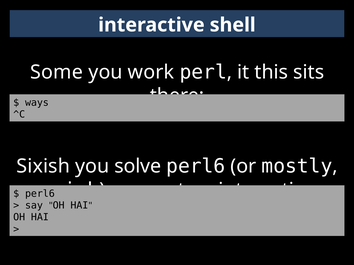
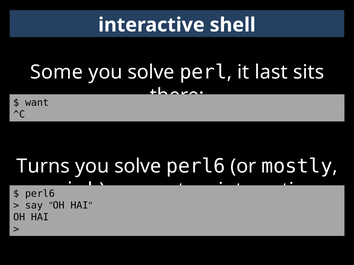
work at (151, 72): work -> solve
this: this -> last
ways: ways -> want
Sixish: Sixish -> Turns
